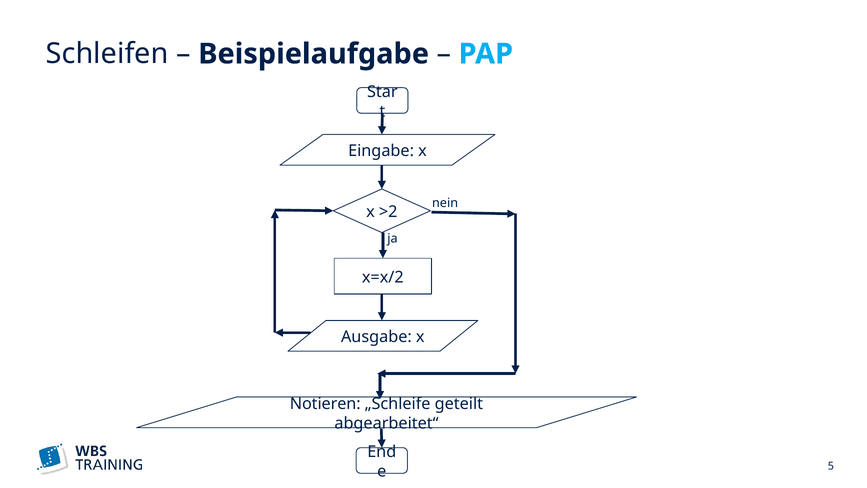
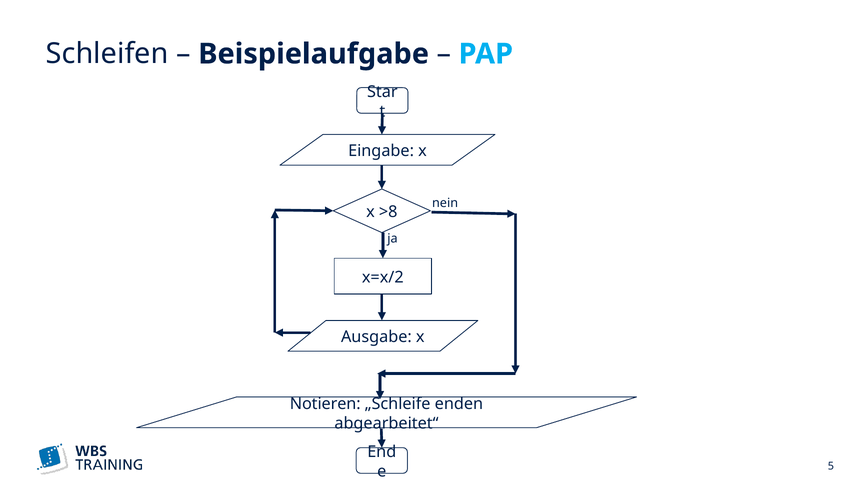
>2: >2 -> >8
geteilt: geteilt -> enden
